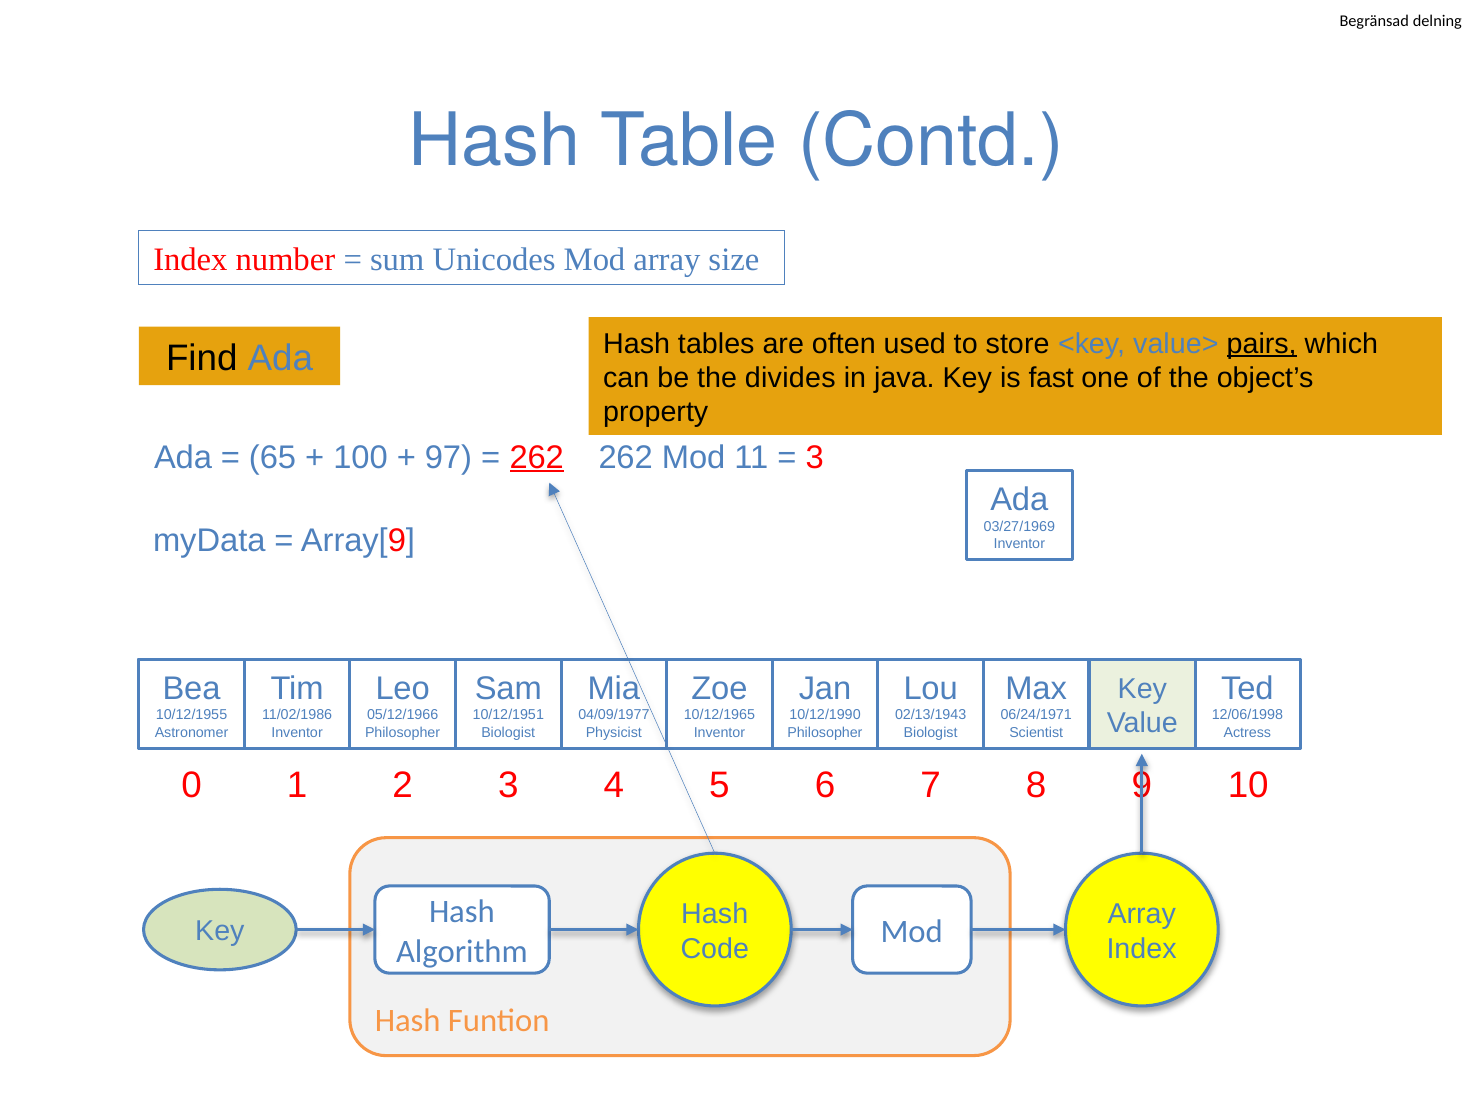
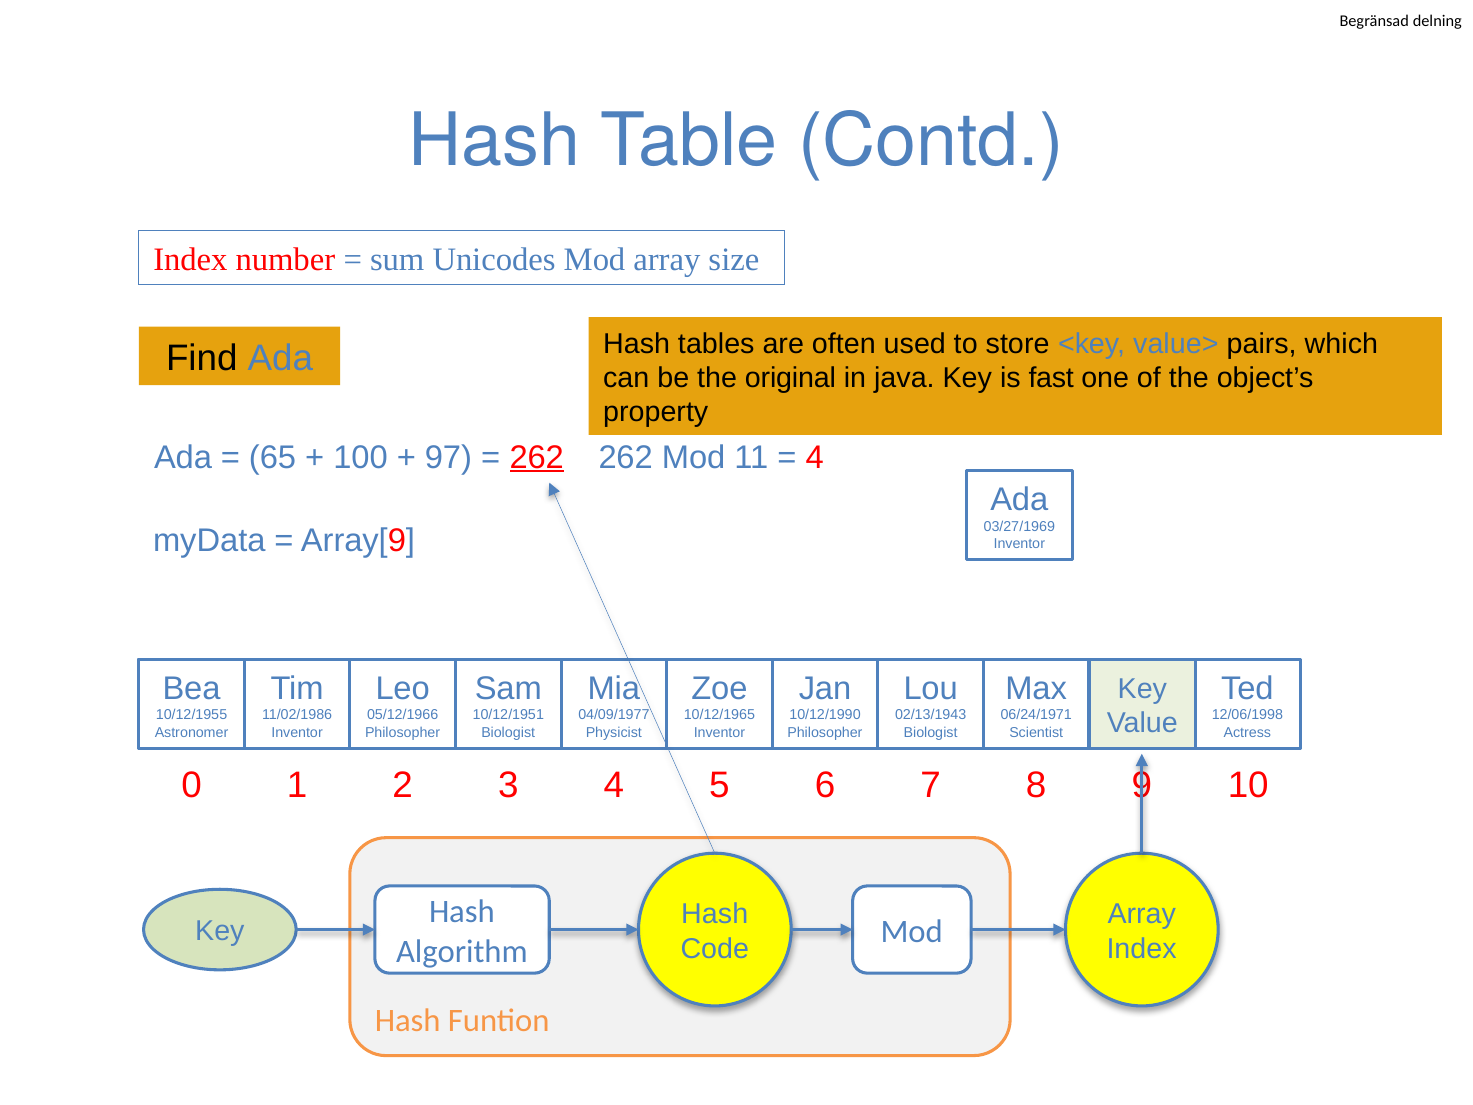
pairs underline: present -> none
divides: divides -> original
3 at (815, 457): 3 -> 4
